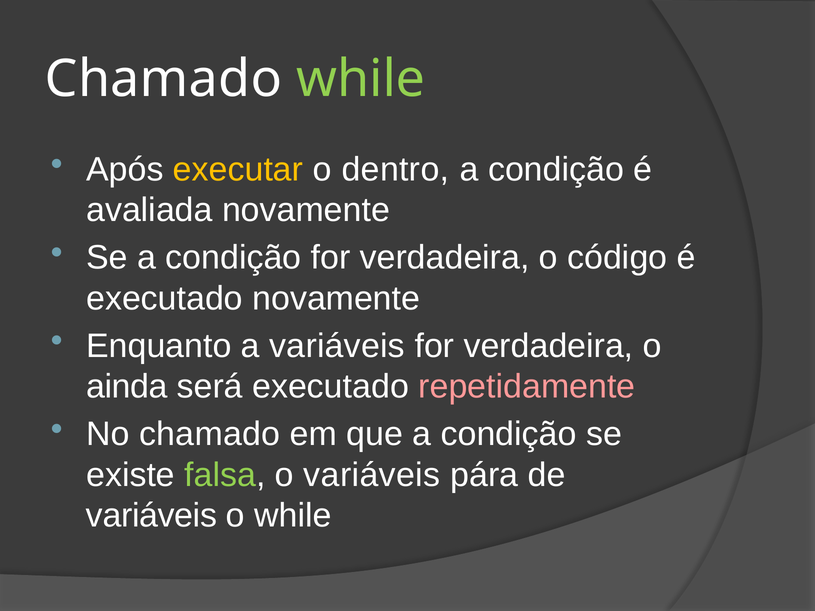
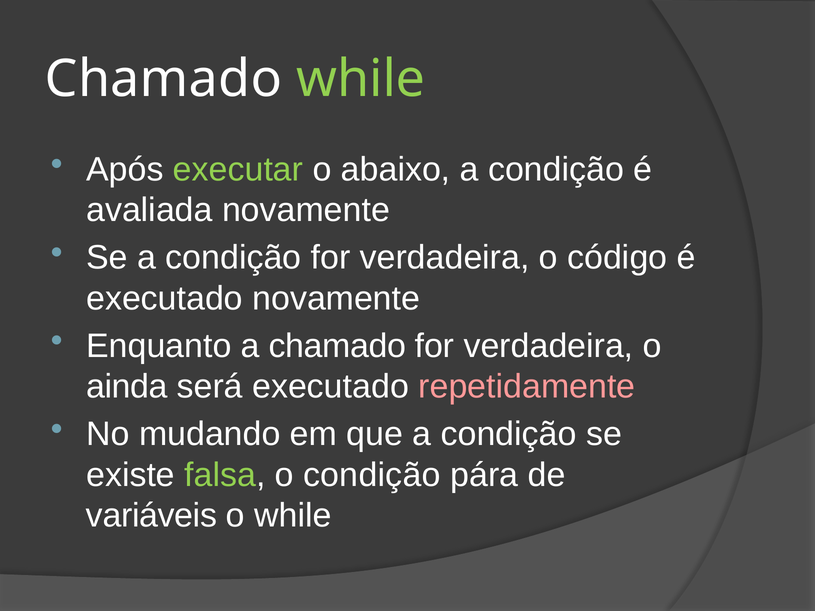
executar colour: yellow -> light green
dentro: dentro -> abaixo
a variáveis: variáveis -> chamado
No chamado: chamado -> mudando
o variáveis: variáveis -> condição
